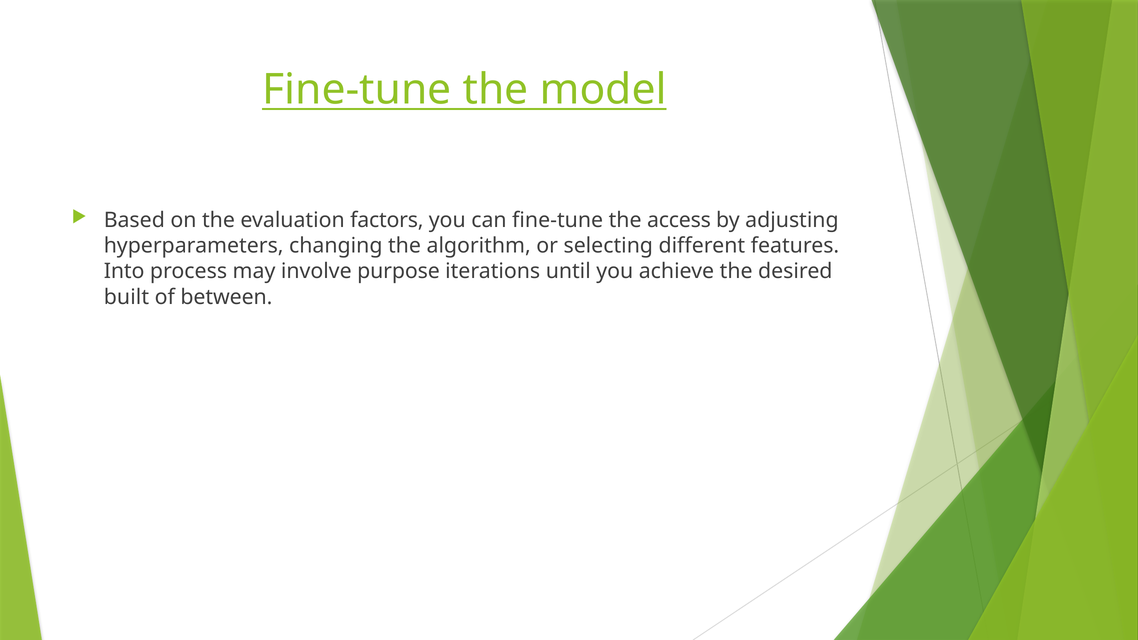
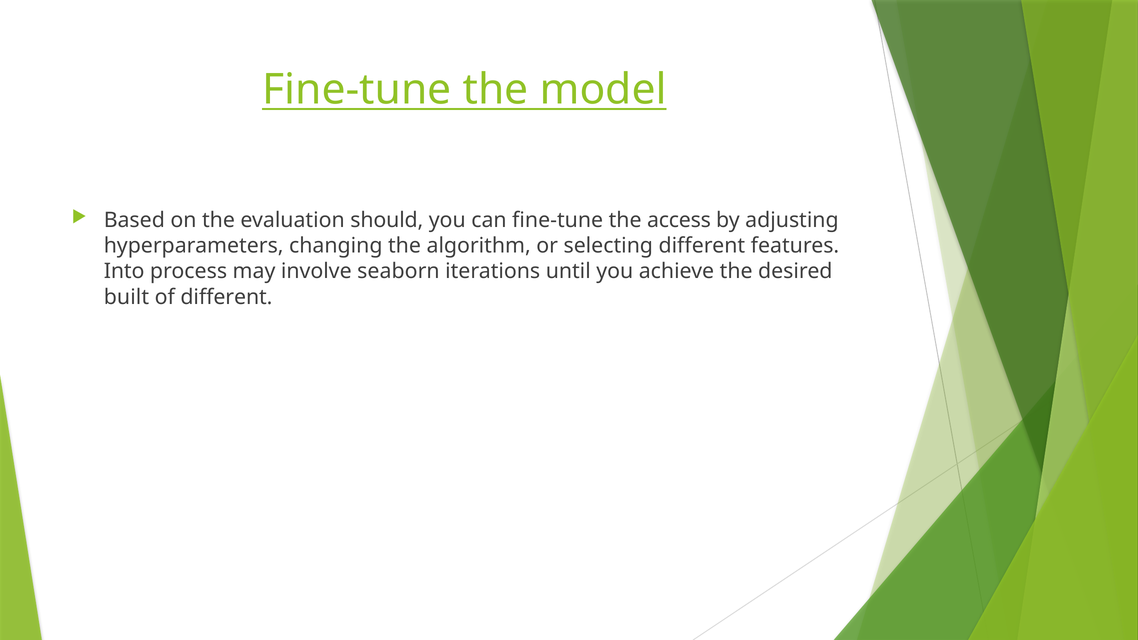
factors: factors -> should
purpose: purpose -> seaborn
of between: between -> different
